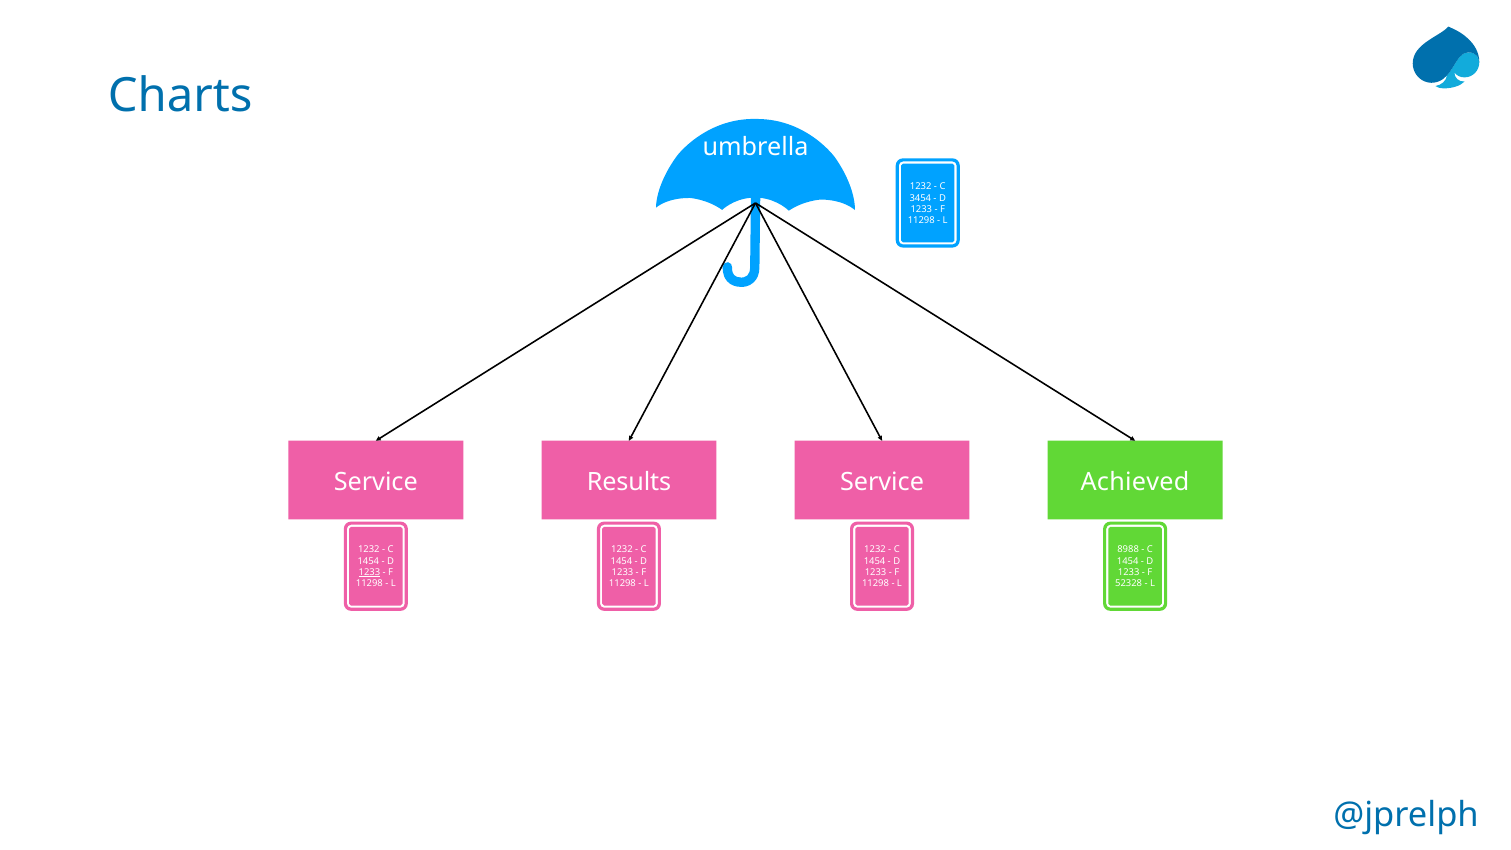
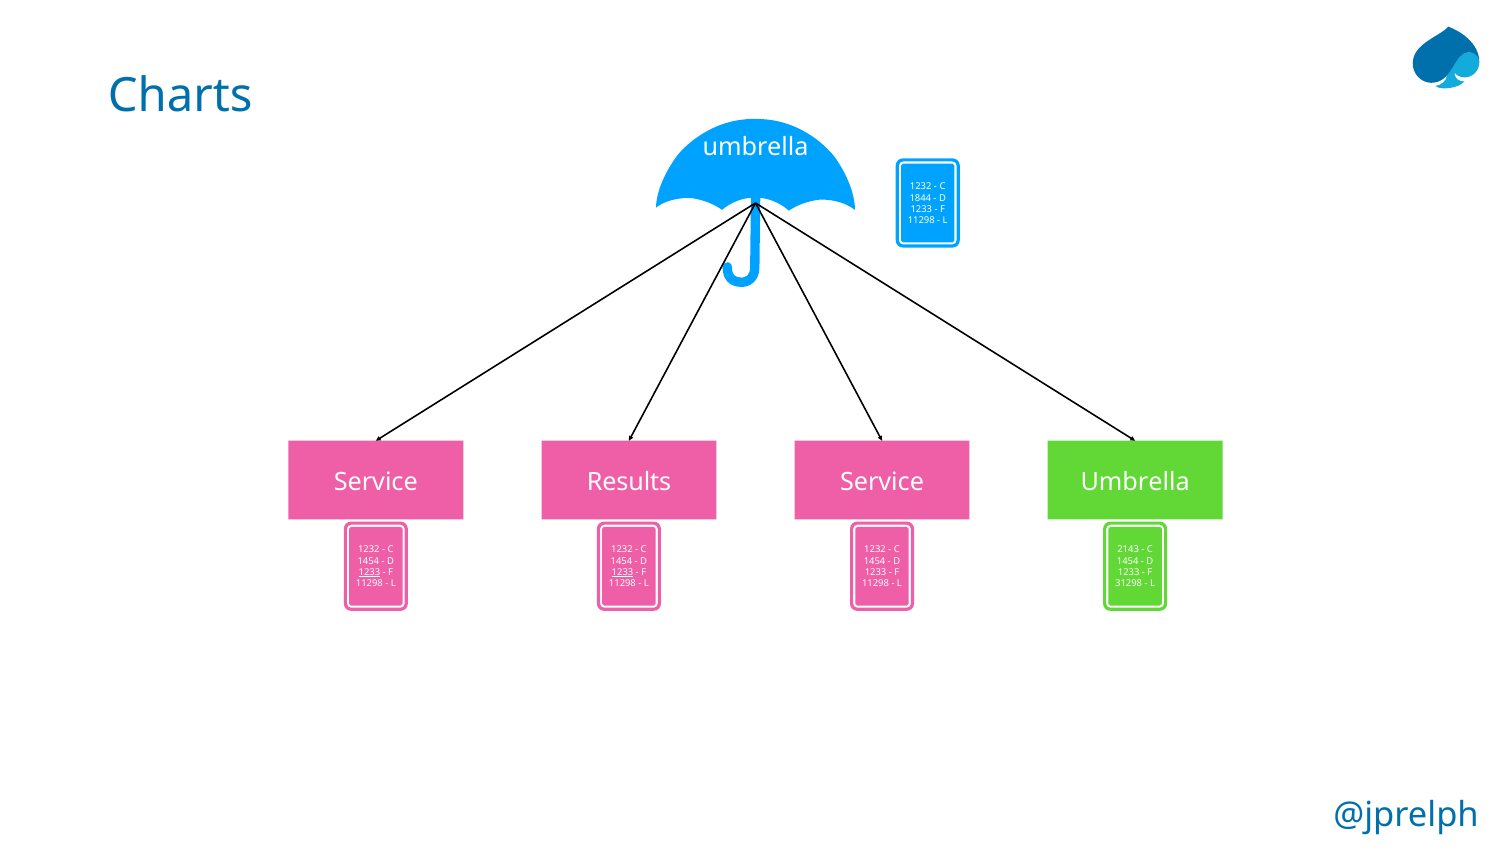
3454: 3454 -> 1844
Service Achieved: Achieved -> Umbrella
8988: 8988 -> 2143
1233 at (623, 573) underline: none -> present
52328: 52328 -> 31298
